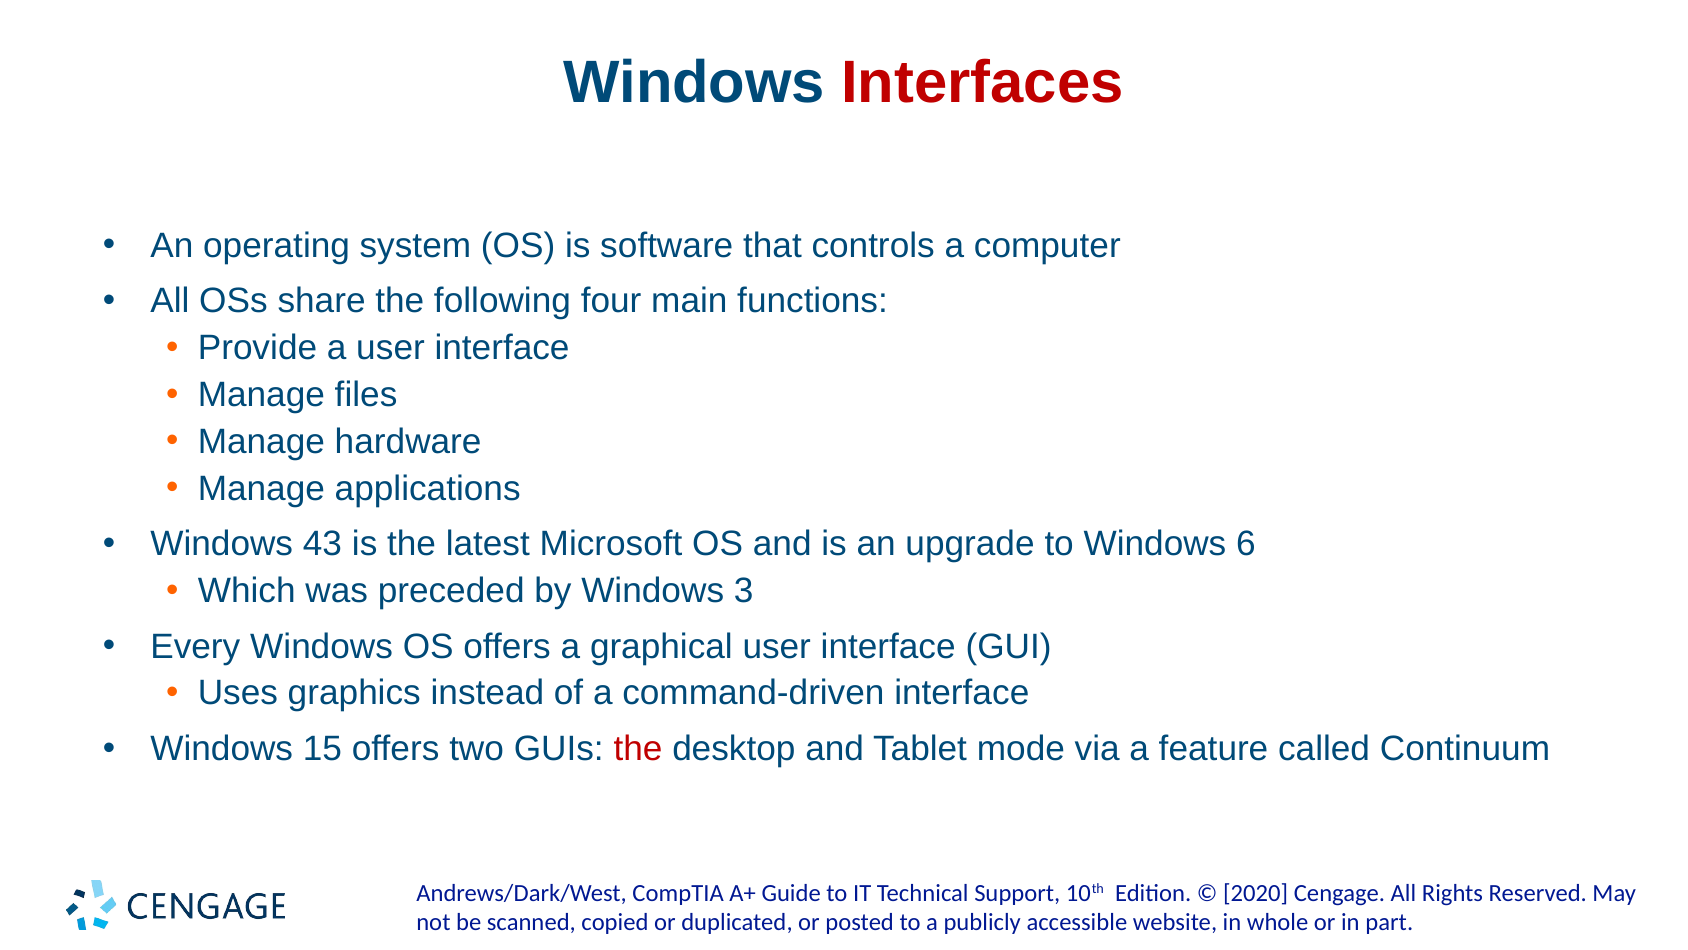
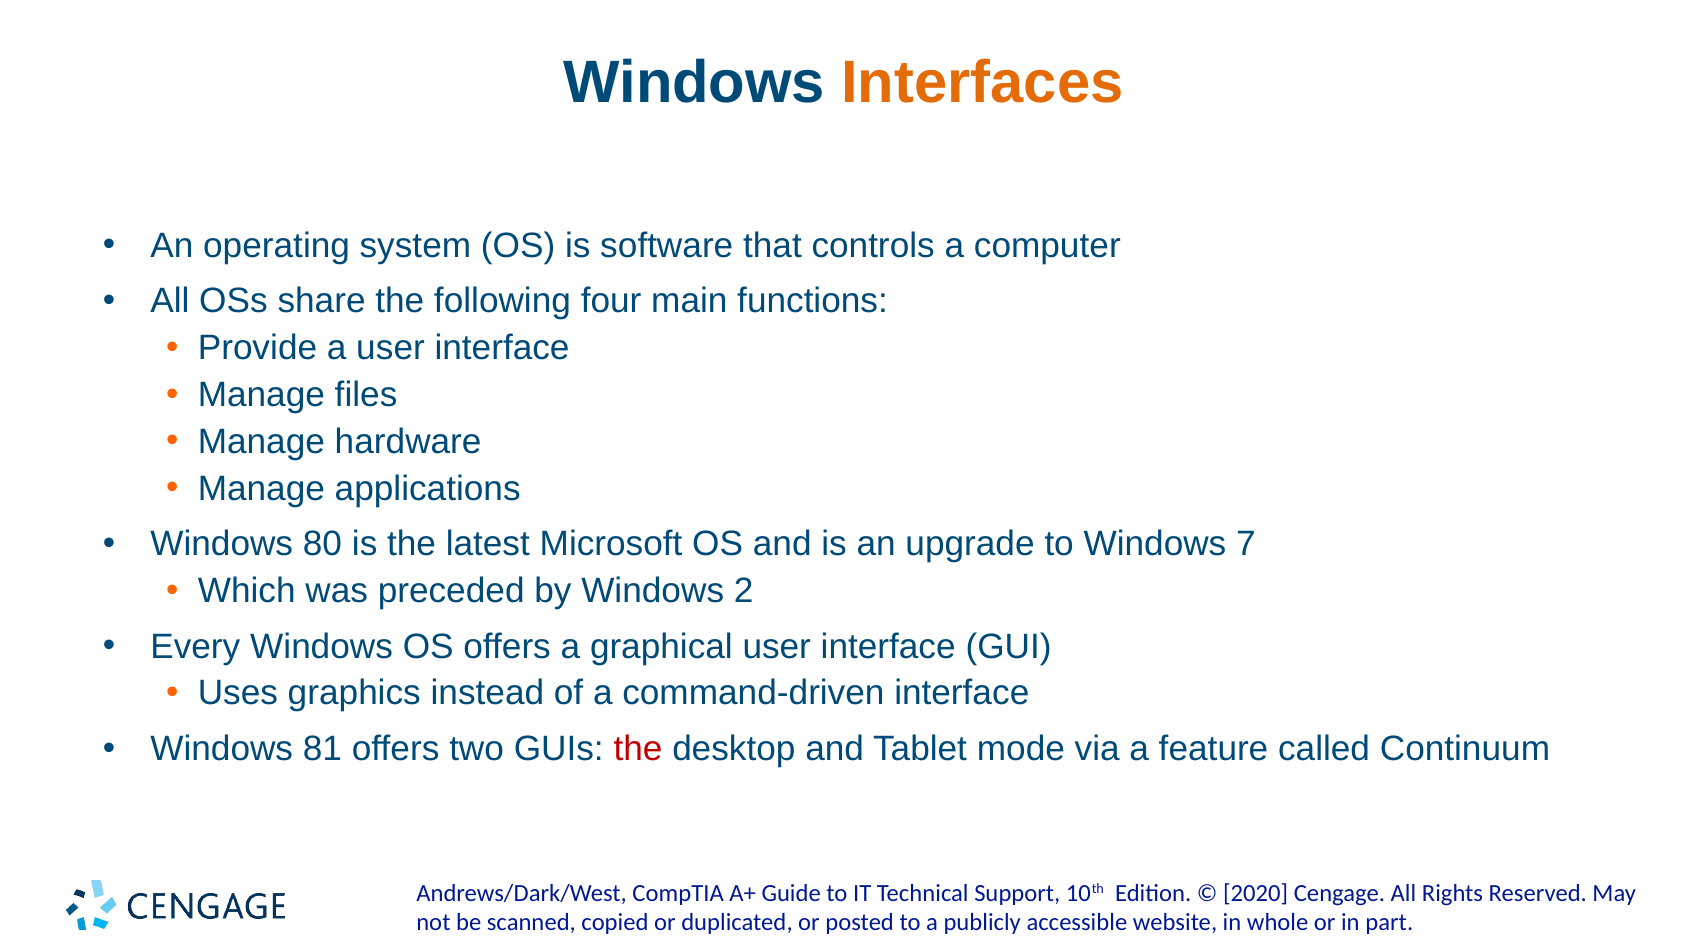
Interfaces colour: red -> orange
43: 43 -> 80
6: 6 -> 7
3: 3 -> 2
15: 15 -> 81
